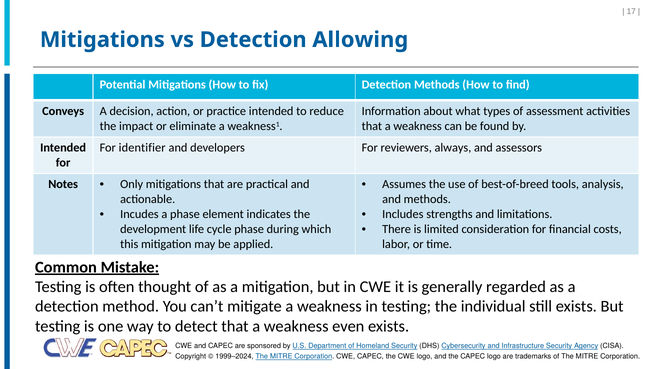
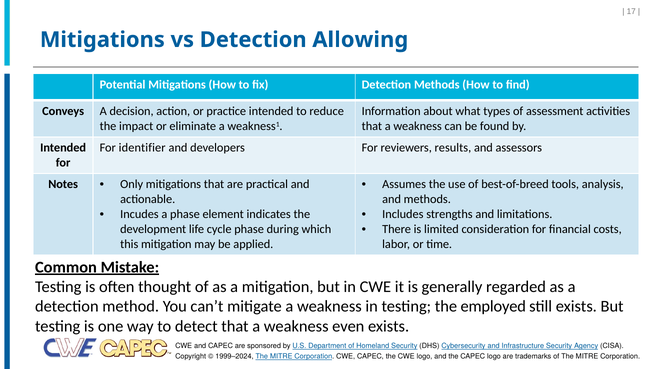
always: always -> results
individual: individual -> employed
